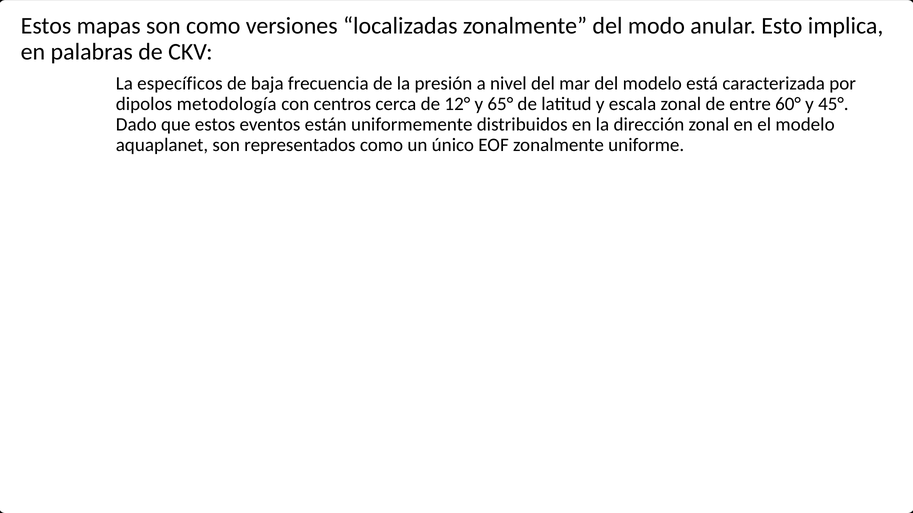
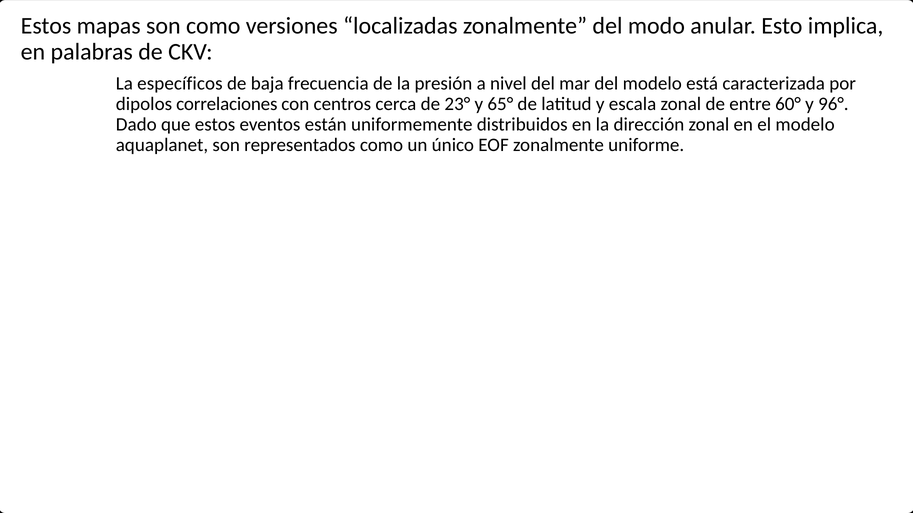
metodología: metodología -> correlaciones
12°: 12° -> 23°
45°: 45° -> 96°
